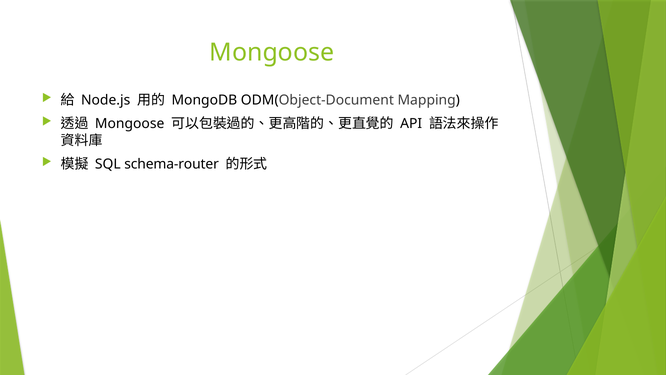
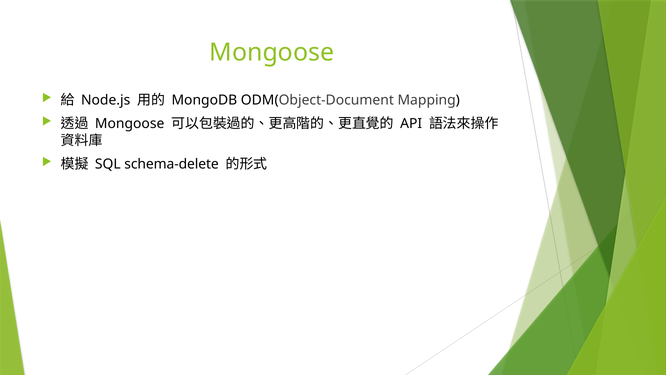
schema-router: schema-router -> schema-delete
